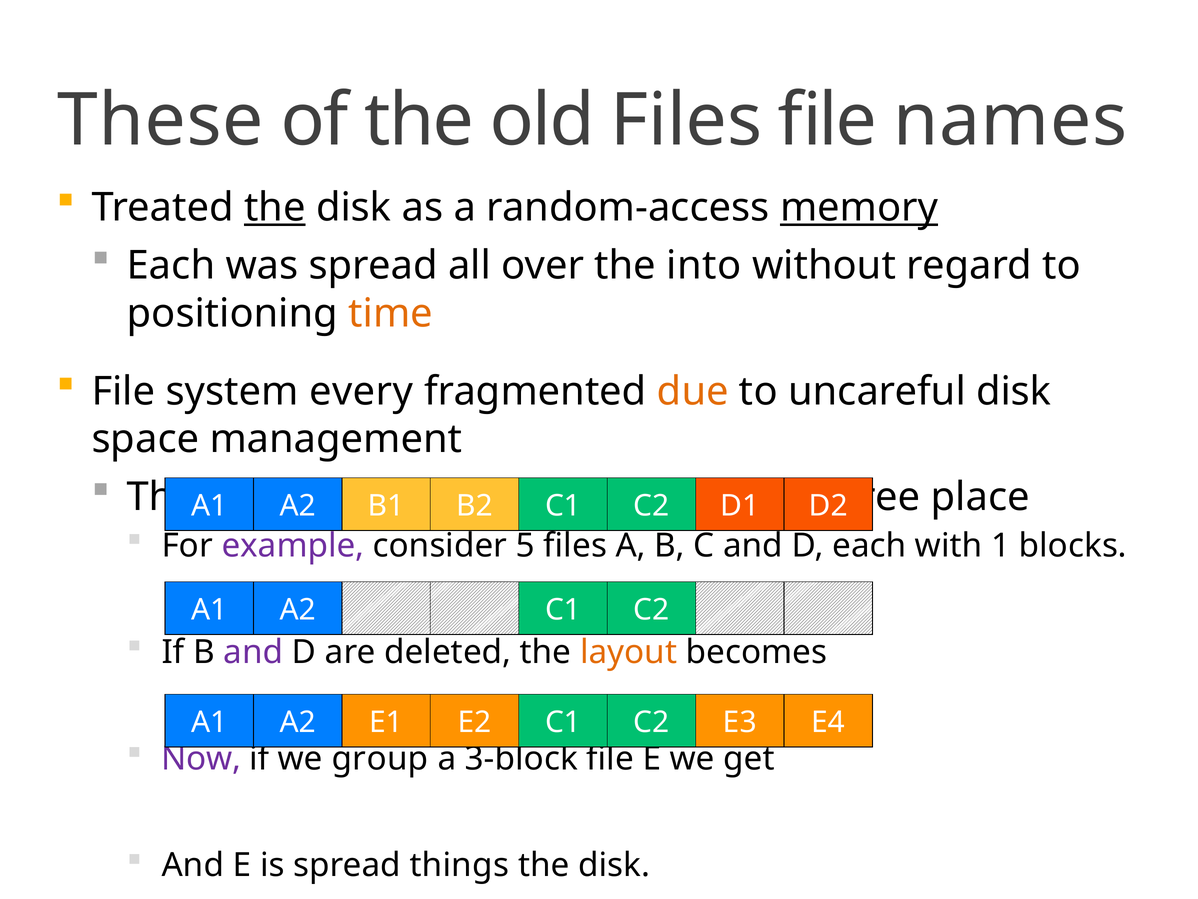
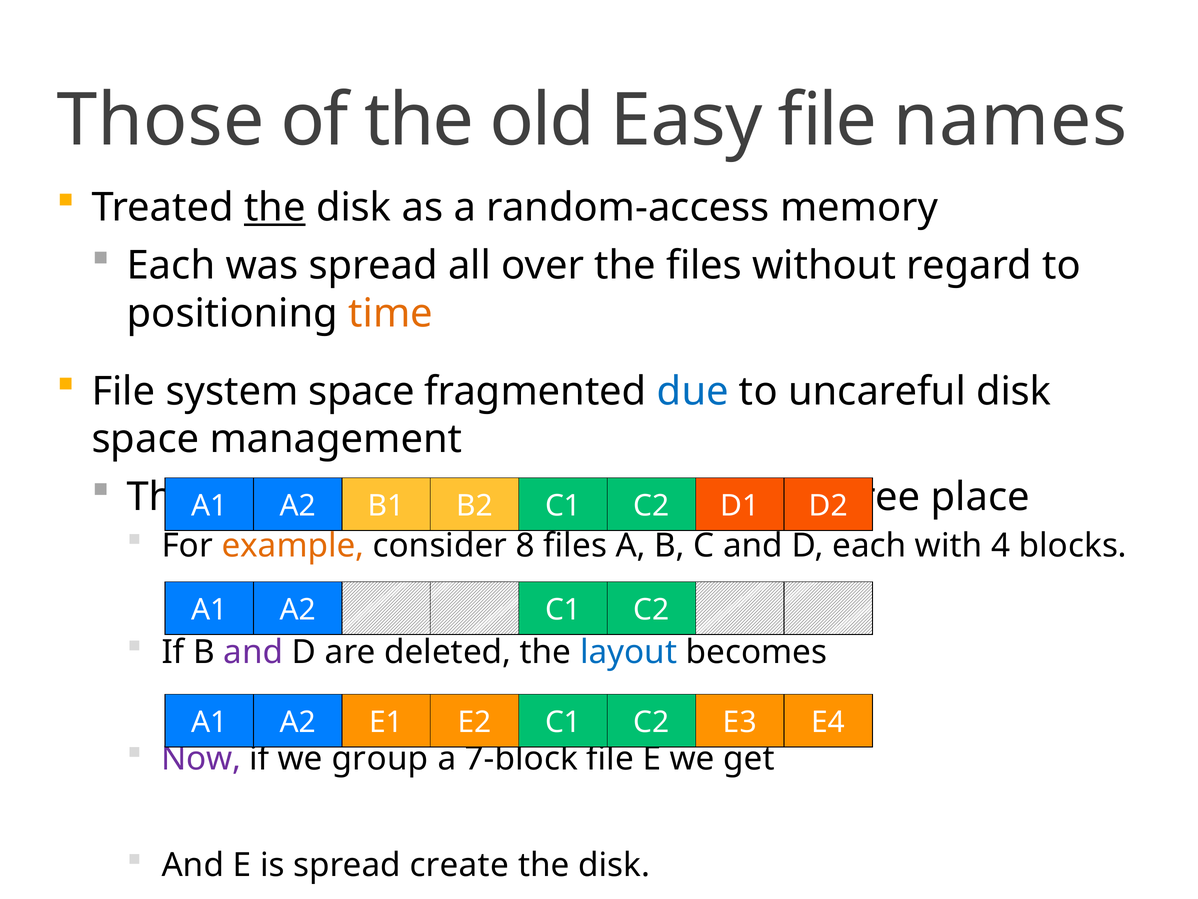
These: These -> Those
old Files: Files -> Easy
memory underline: present -> none
the into: into -> files
system every: every -> space
due colour: orange -> blue
example colour: purple -> orange
5: 5 -> 8
1: 1 -> 4
layout colour: orange -> blue
3-block: 3-block -> 7-block
things: things -> create
